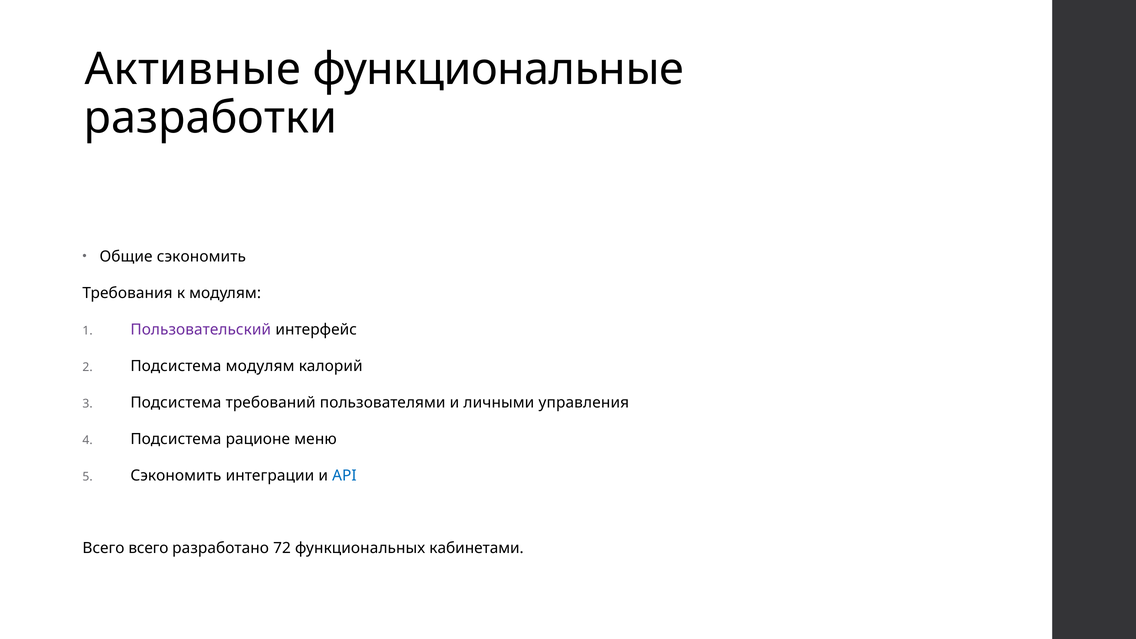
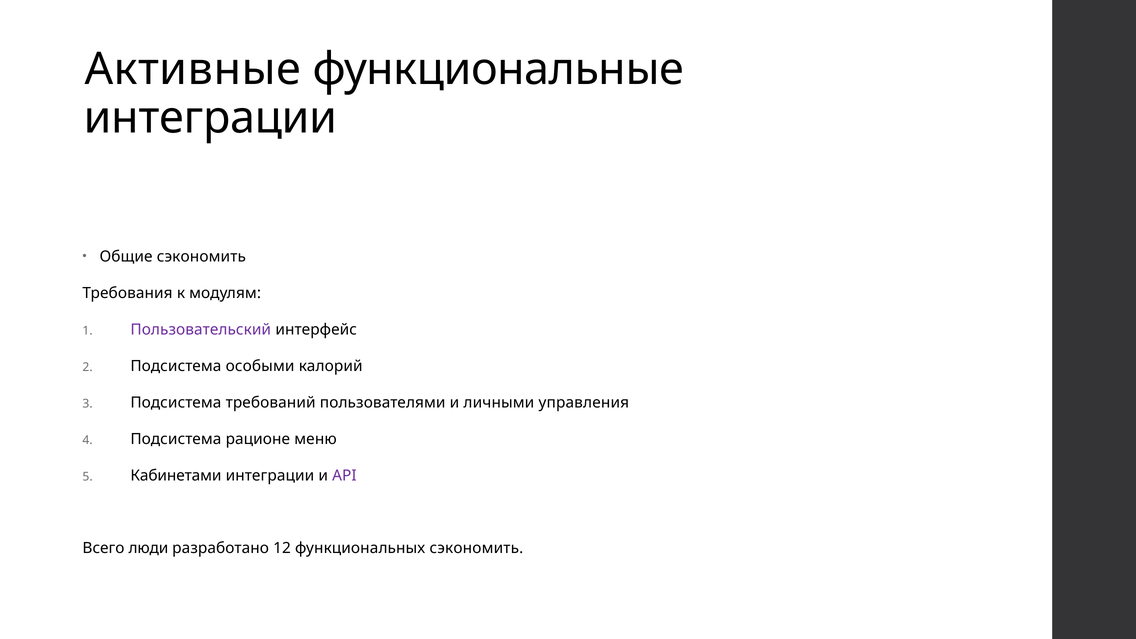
разработки at (210, 118): разработки -> интеграции
Подсистема модулям: модулям -> особыми
Сэкономить at (176, 475): Сэкономить -> Кабинетами
API colour: blue -> purple
Всего всего: всего -> люди
72: 72 -> 12
функциональных кабинетами: кабинетами -> сэкономить
